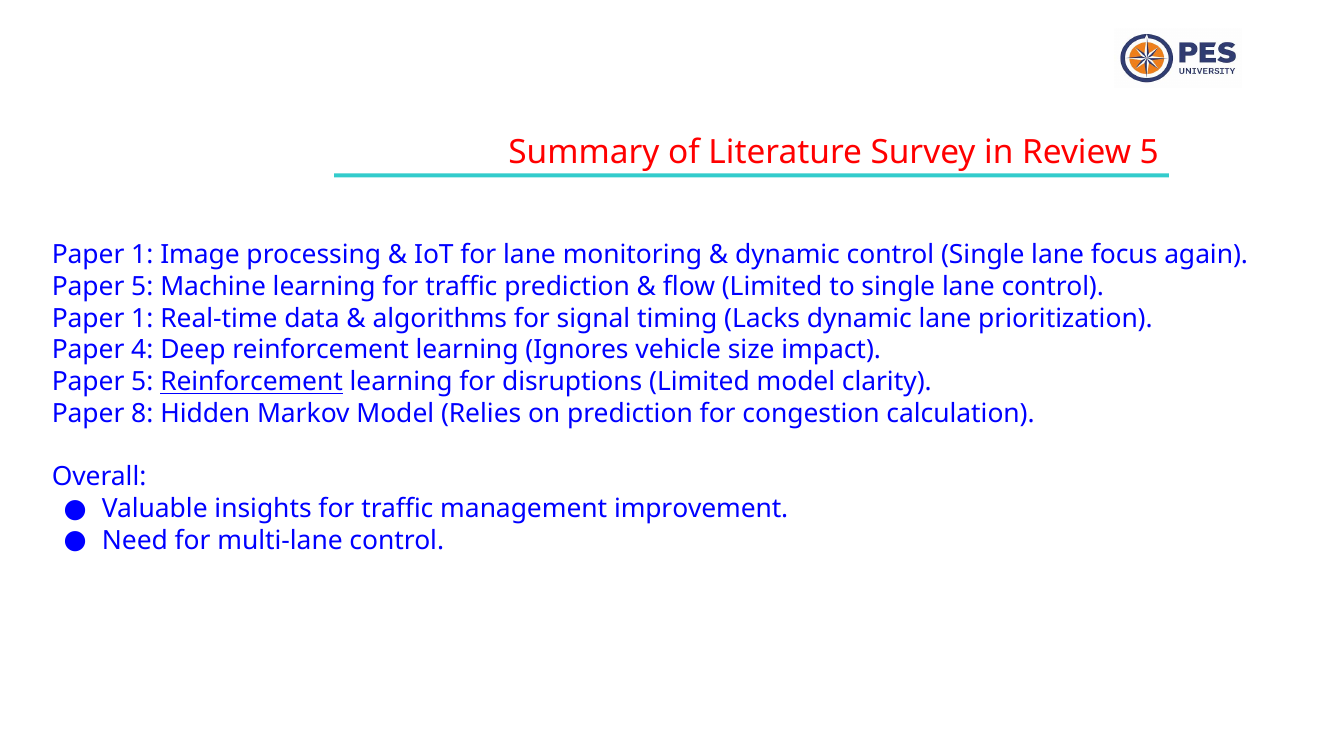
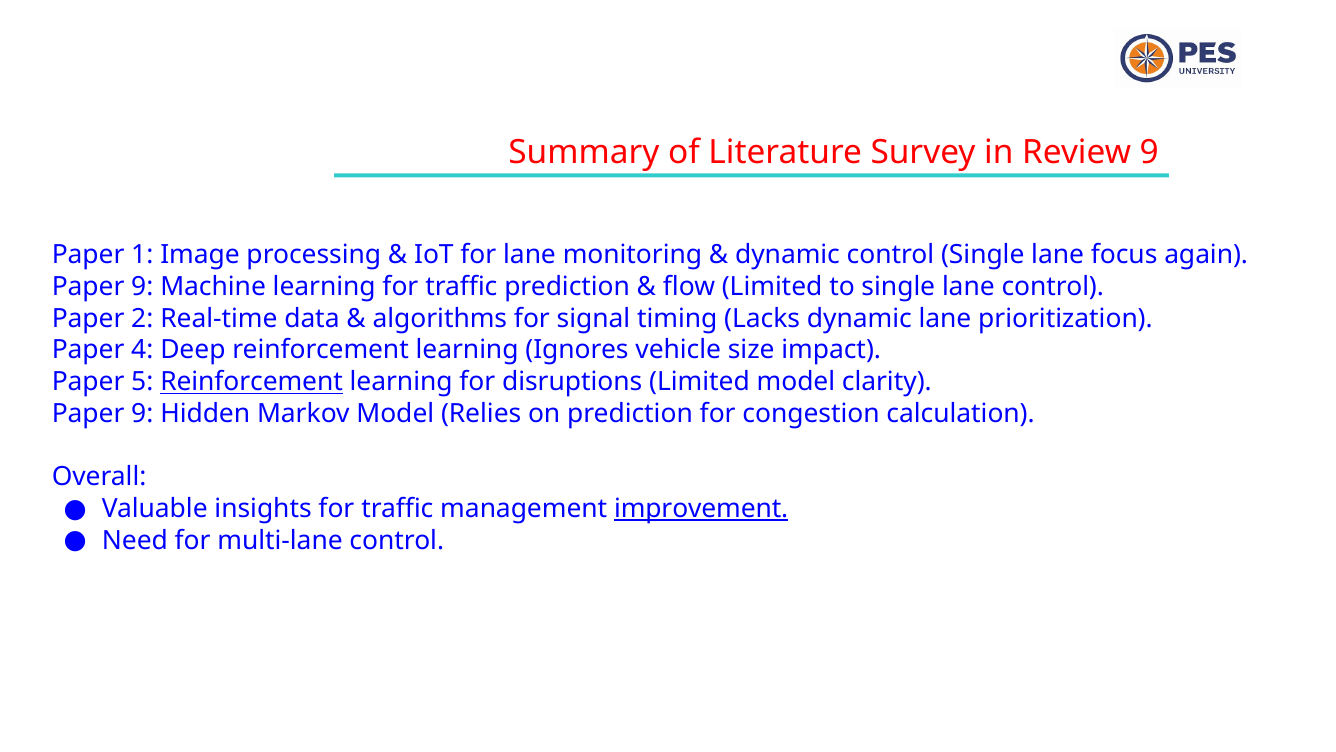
Review 5: 5 -> 9
5 at (142, 287): 5 -> 9
1 at (142, 318): 1 -> 2
8 at (142, 413): 8 -> 9
improvement underline: none -> present
